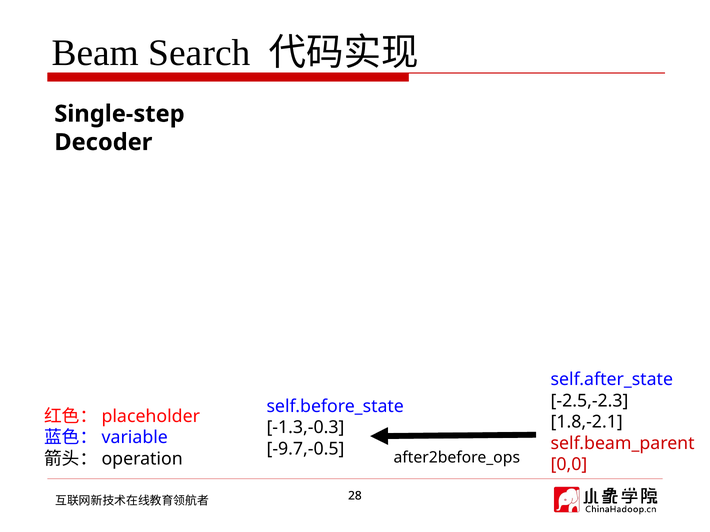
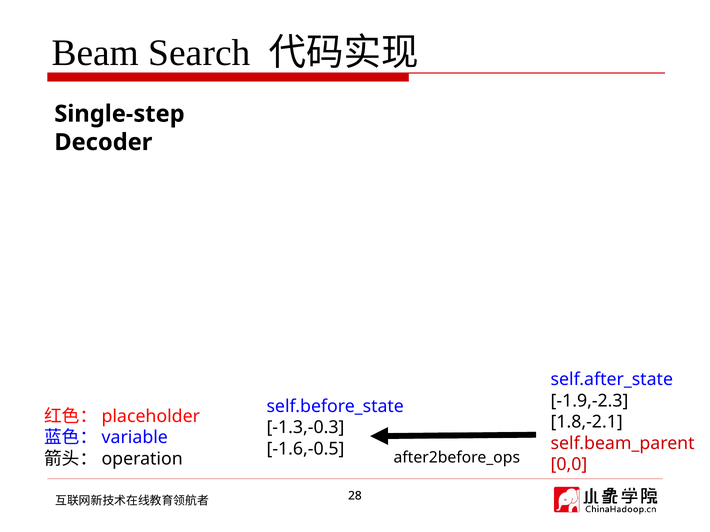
-2.5,-2.3: -2.5,-2.3 -> -1.9,-2.3
-9.7,-0.5: -9.7,-0.5 -> -1.6,-0.5
